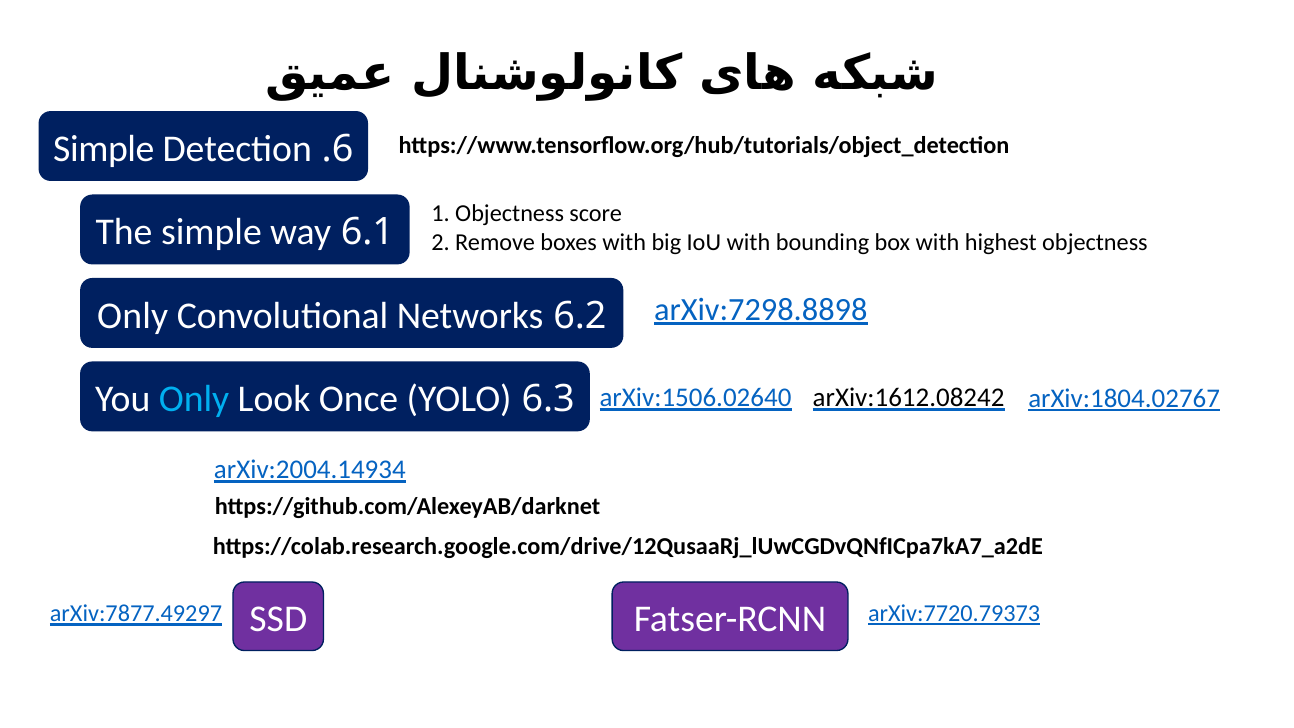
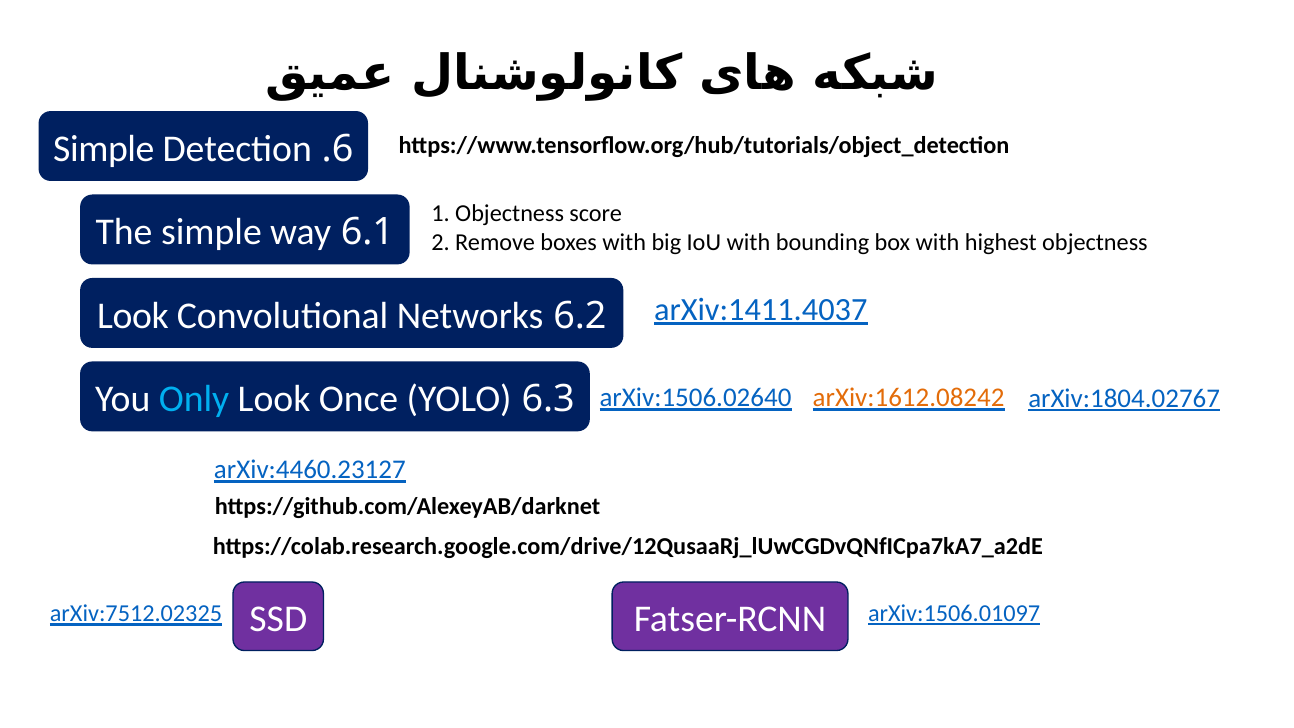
arXiv:7298.8898: arXiv:7298.8898 -> arXiv:1411.4037
Only at (133, 315): Only -> Look
arXiv:1612.08242 colour: black -> orange
arXiv:2004.14934: arXiv:2004.14934 -> arXiv:4460.23127
arXiv:7877.49297: arXiv:7877.49297 -> arXiv:7512.02325
arXiv:7720.79373: arXiv:7720.79373 -> arXiv:1506.01097
